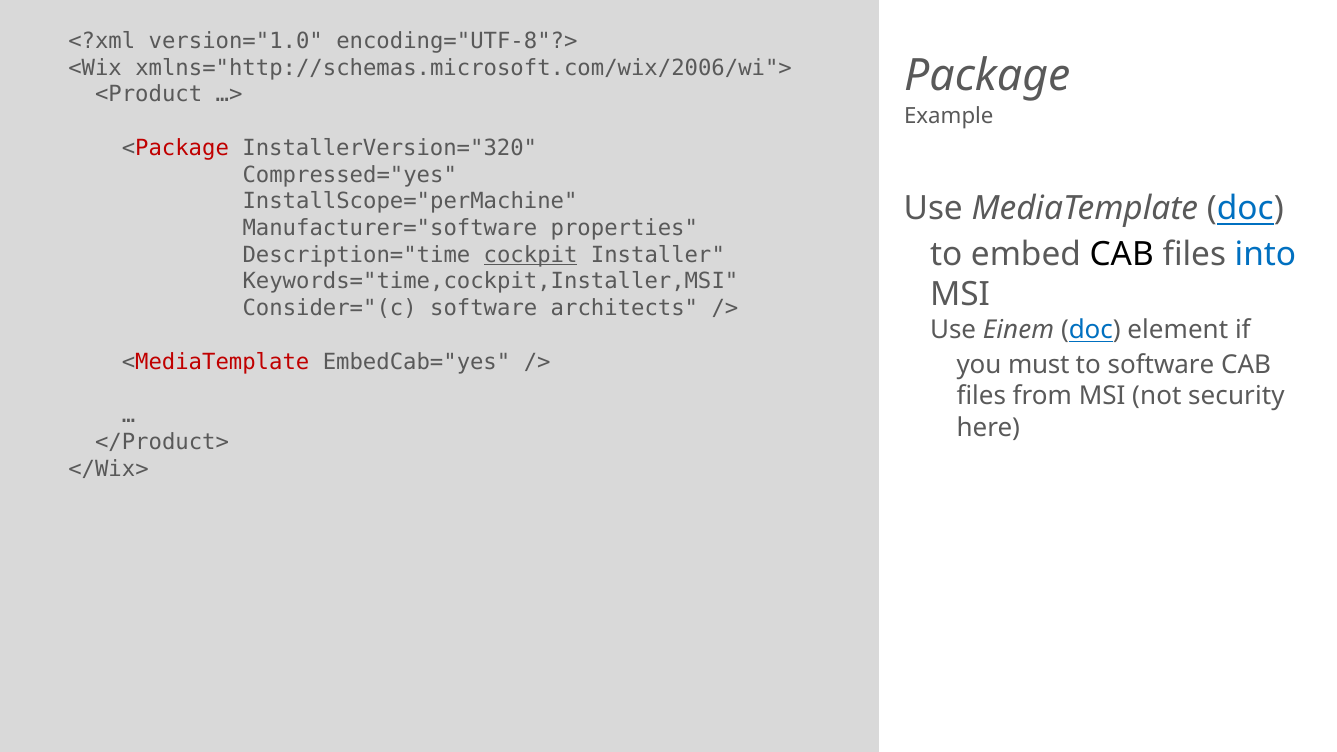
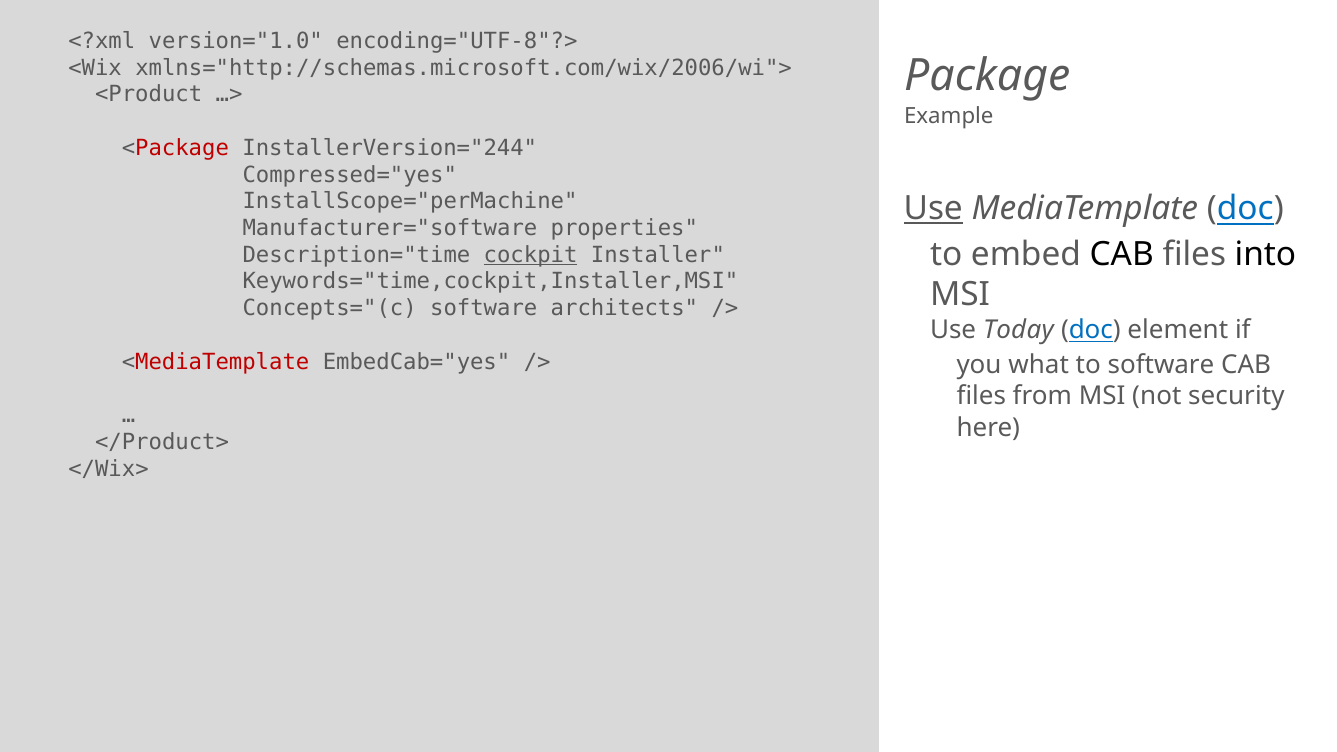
InstallerVersion="320: InstallerVersion="320 -> InstallerVersion="244
Use at (933, 209) underline: none -> present
into colour: blue -> black
Consider="(c: Consider="(c -> Concepts="(c
Einem: Einem -> Today
must: must -> what
